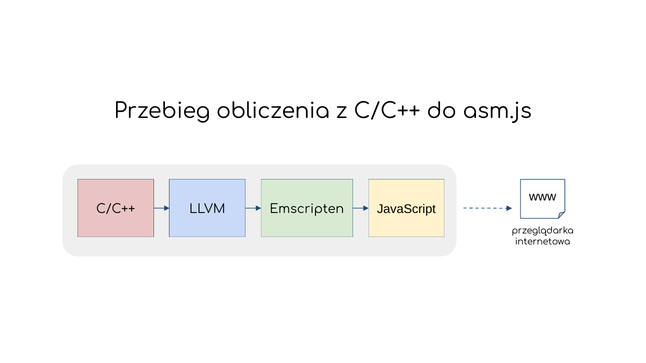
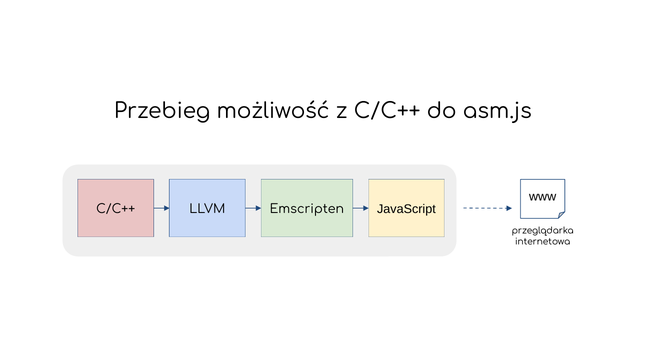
obliczenia: obliczenia -> możliwość
